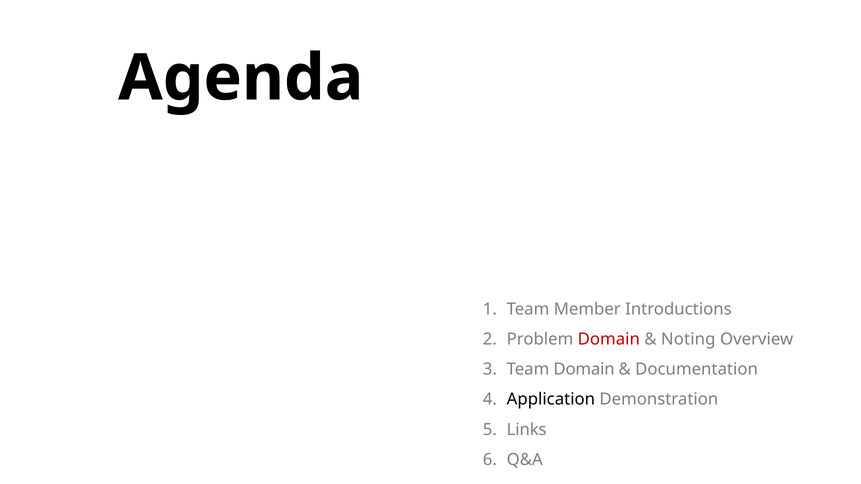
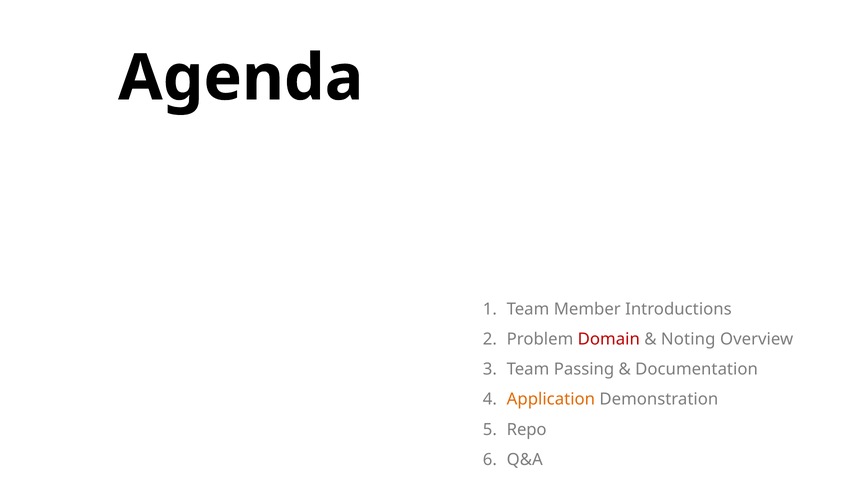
Team Domain: Domain -> Passing
Application colour: black -> orange
Links: Links -> Repo
